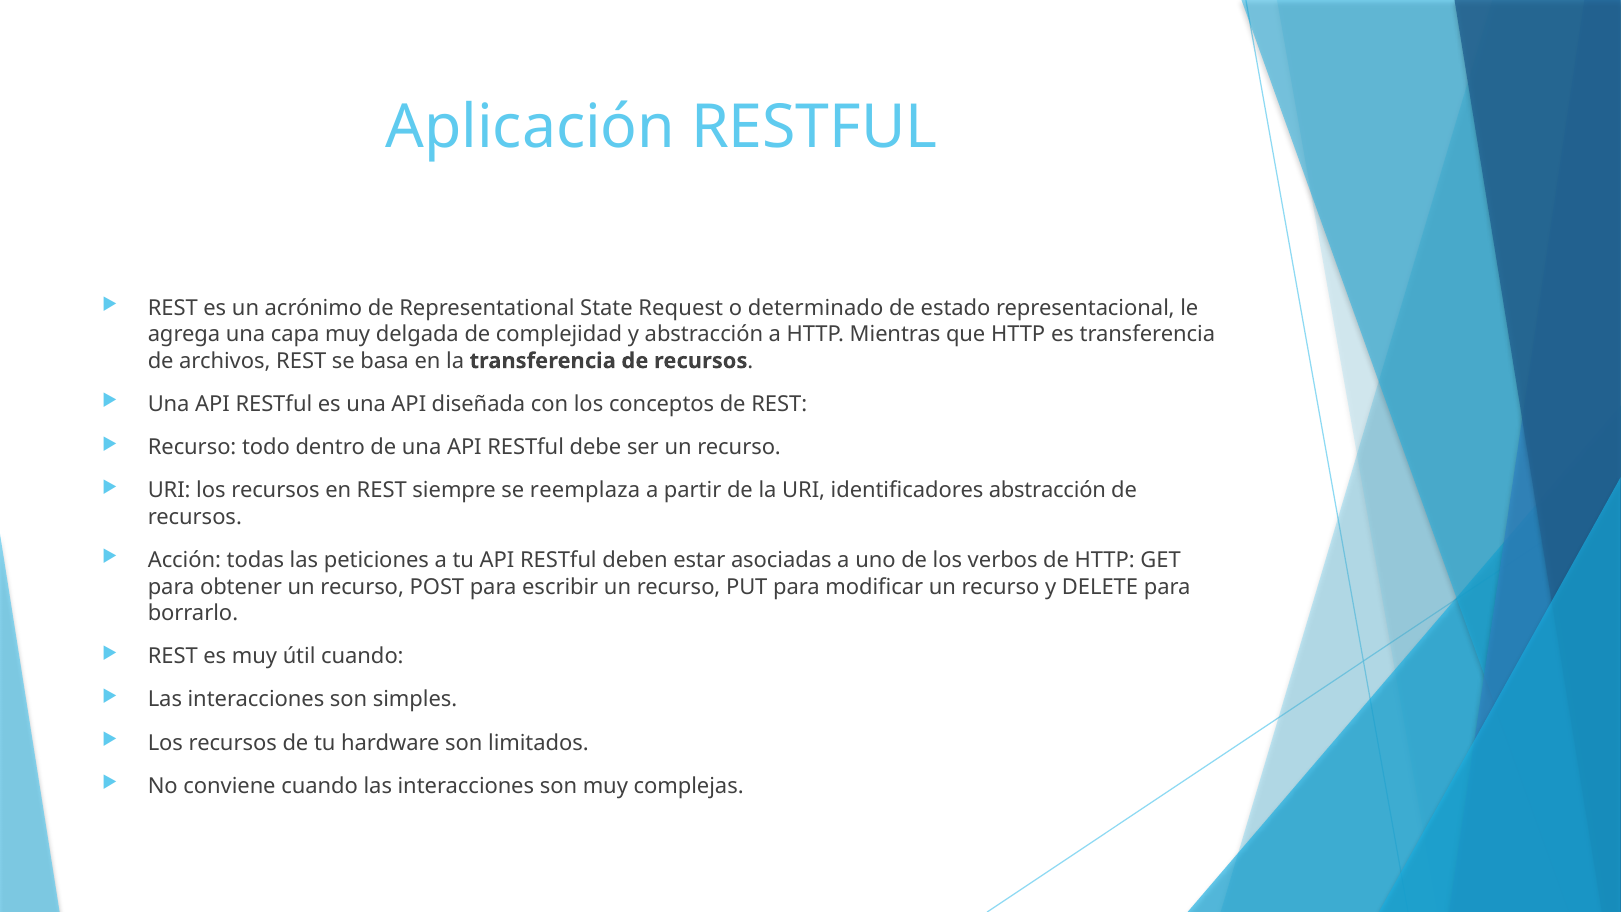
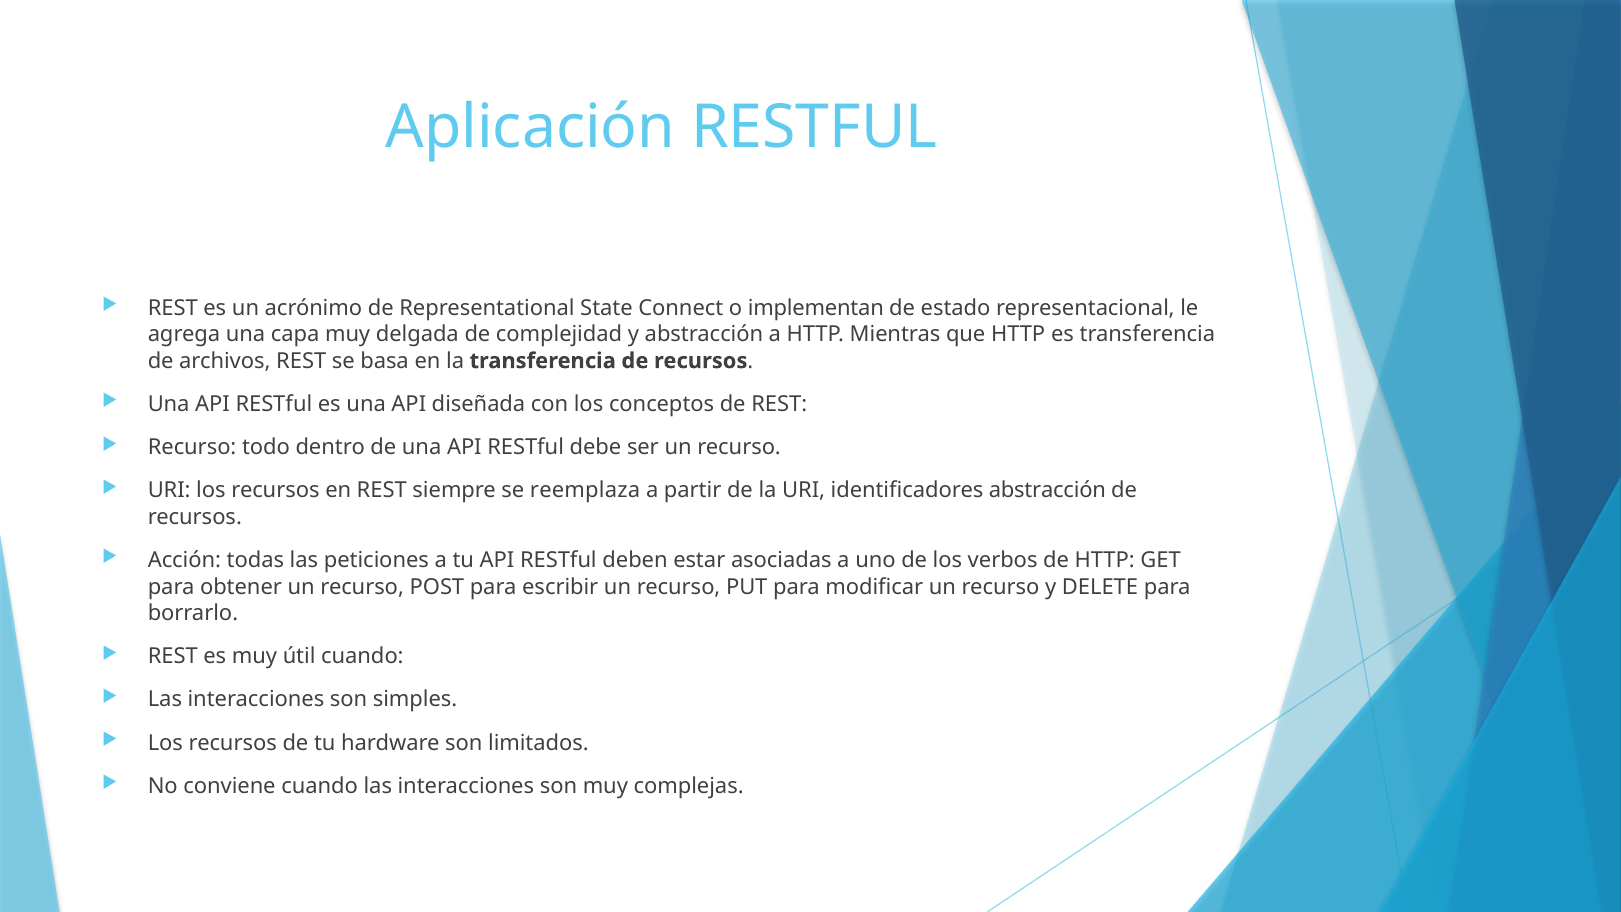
Request: Request -> Connect
determinado: determinado -> implementan
